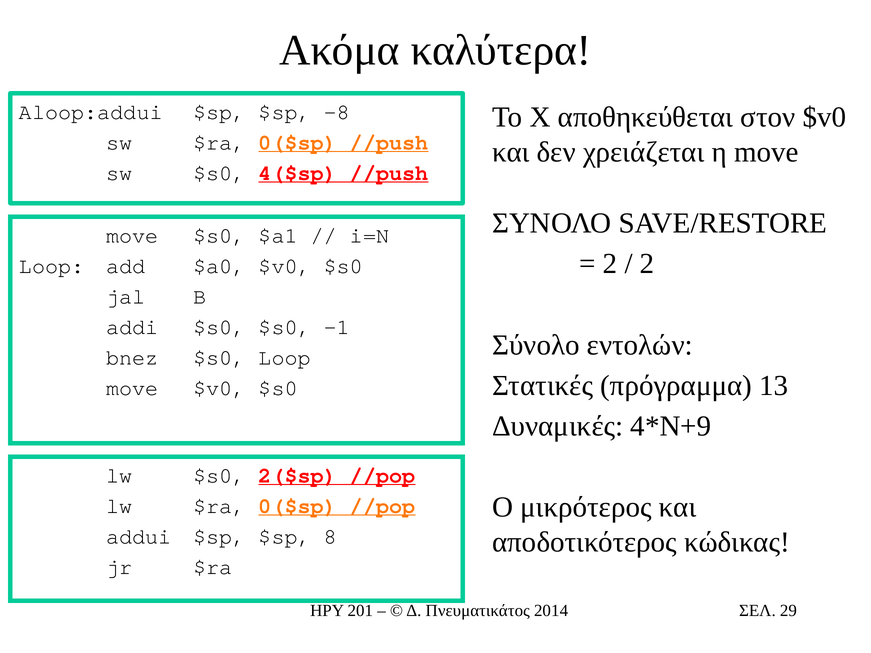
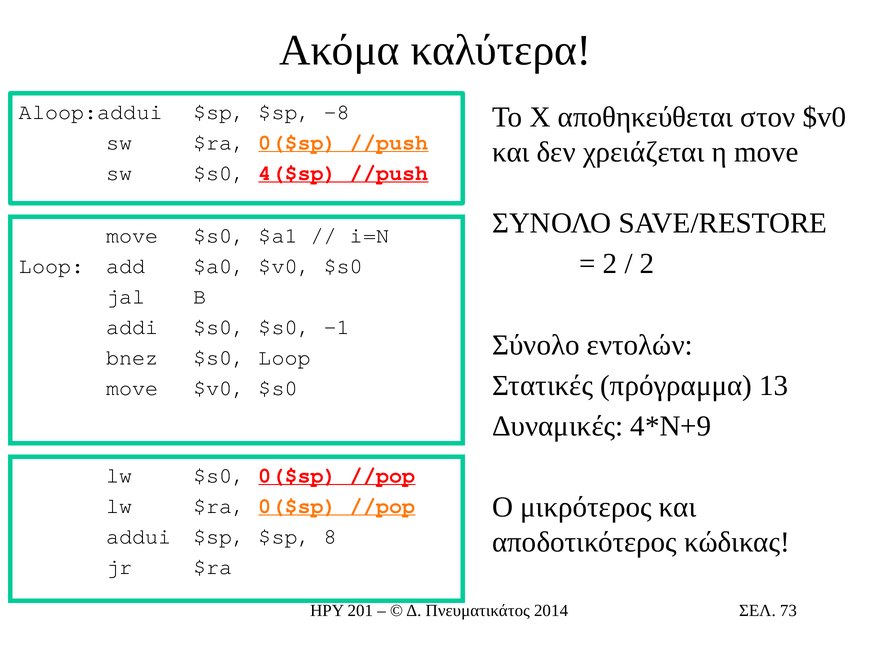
$s0 2($sp: 2($sp -> 0($sp
29: 29 -> 73
